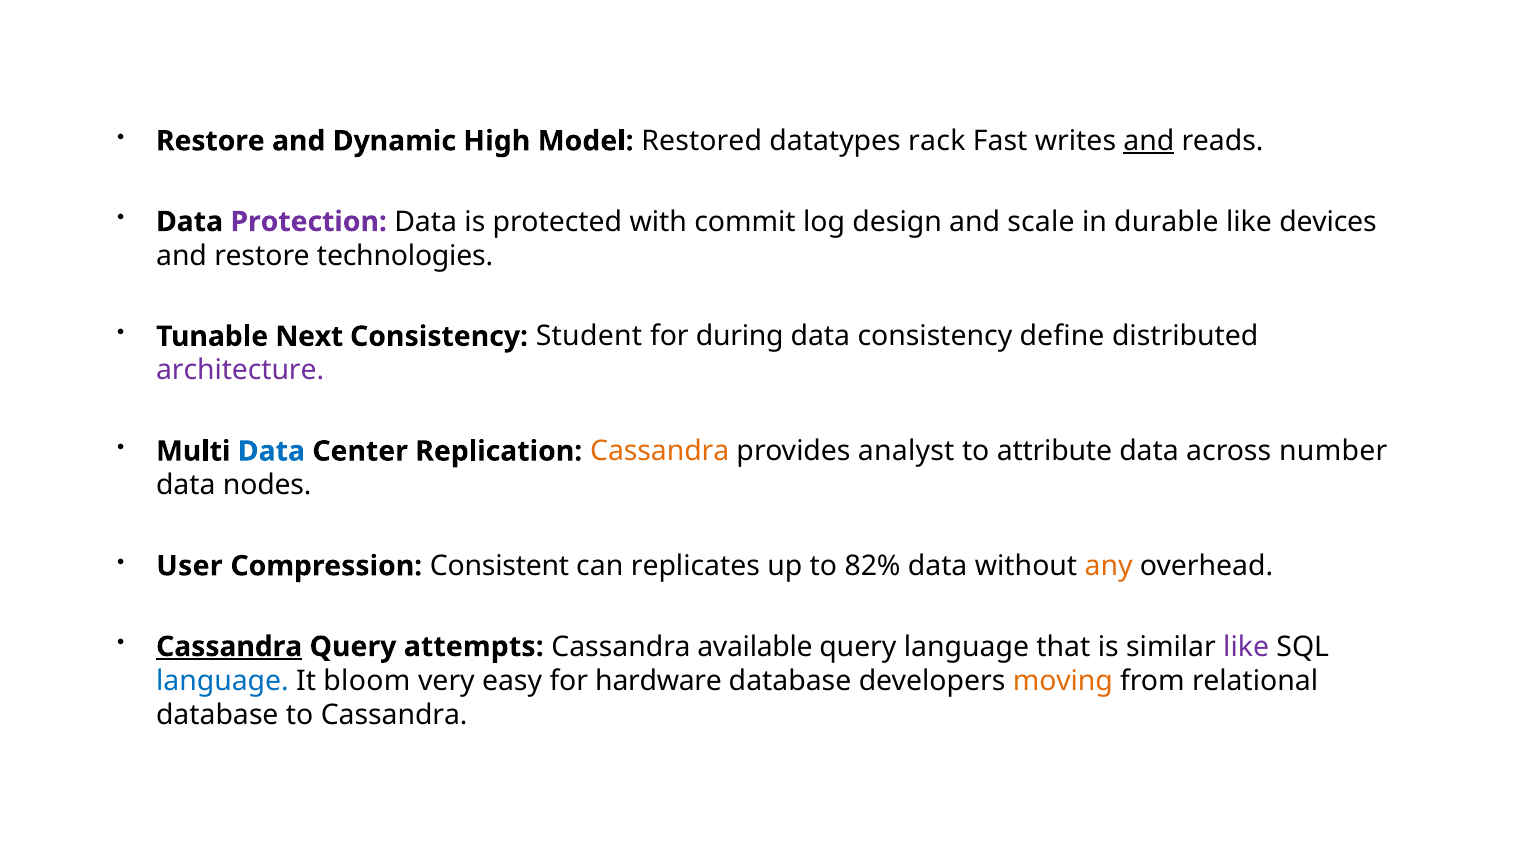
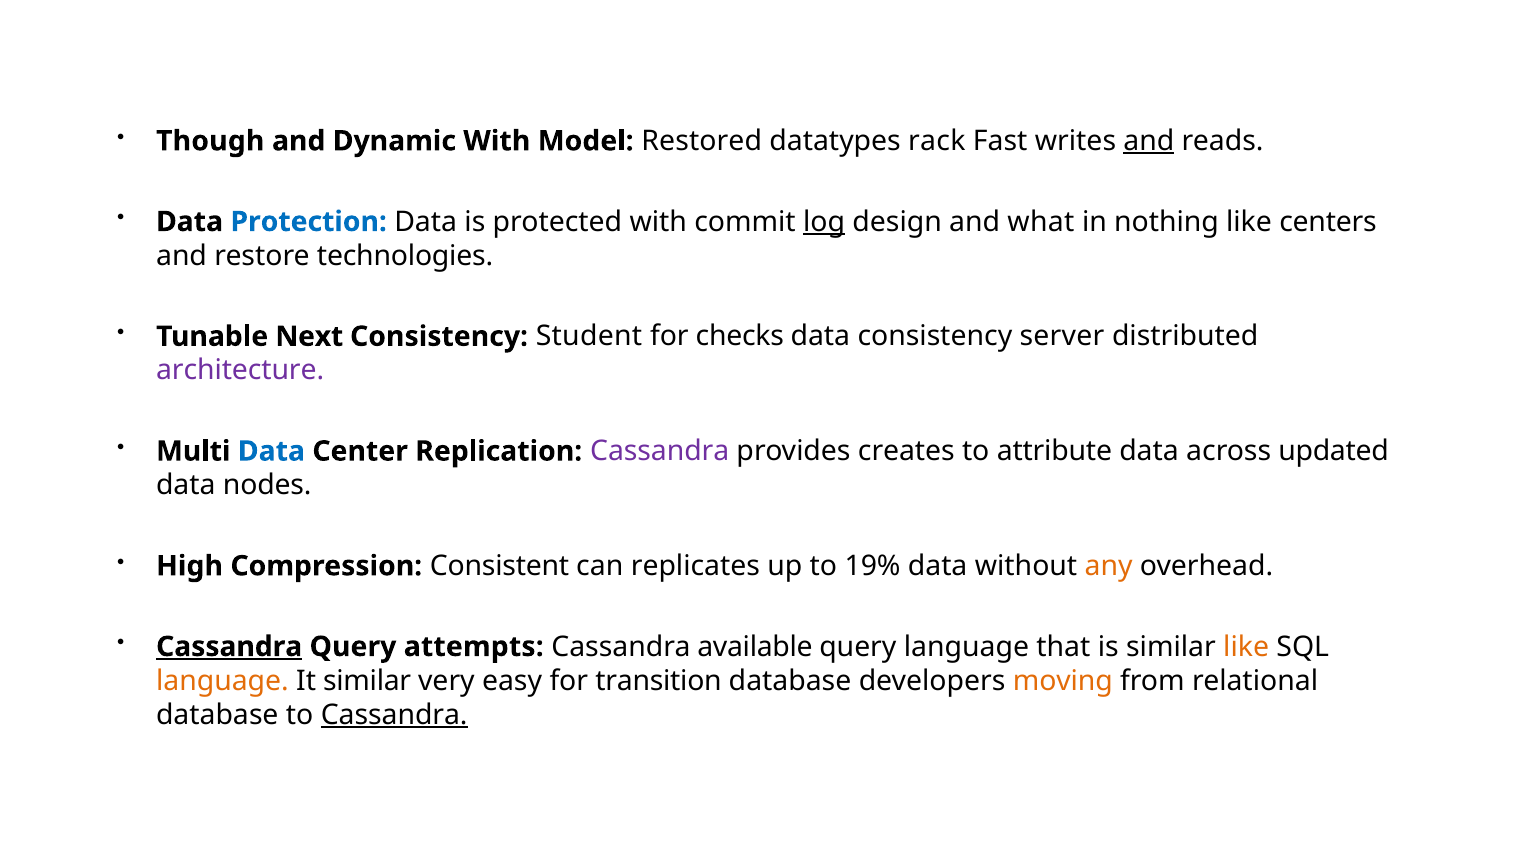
Restore at (210, 141): Restore -> Though
Dynamic High: High -> With
Protection colour: purple -> blue
log underline: none -> present
scale: scale -> what
durable: durable -> nothing
devices: devices -> centers
during: during -> checks
define: define -> server
Cassandra at (660, 451) colour: orange -> purple
analyst: analyst -> creates
number: number -> updated
User: User -> High
82%: 82% -> 19%
like at (1246, 647) colour: purple -> orange
language at (222, 681) colour: blue -> orange
It bloom: bloom -> similar
hardware: hardware -> transition
Cassandra at (394, 715) underline: none -> present
